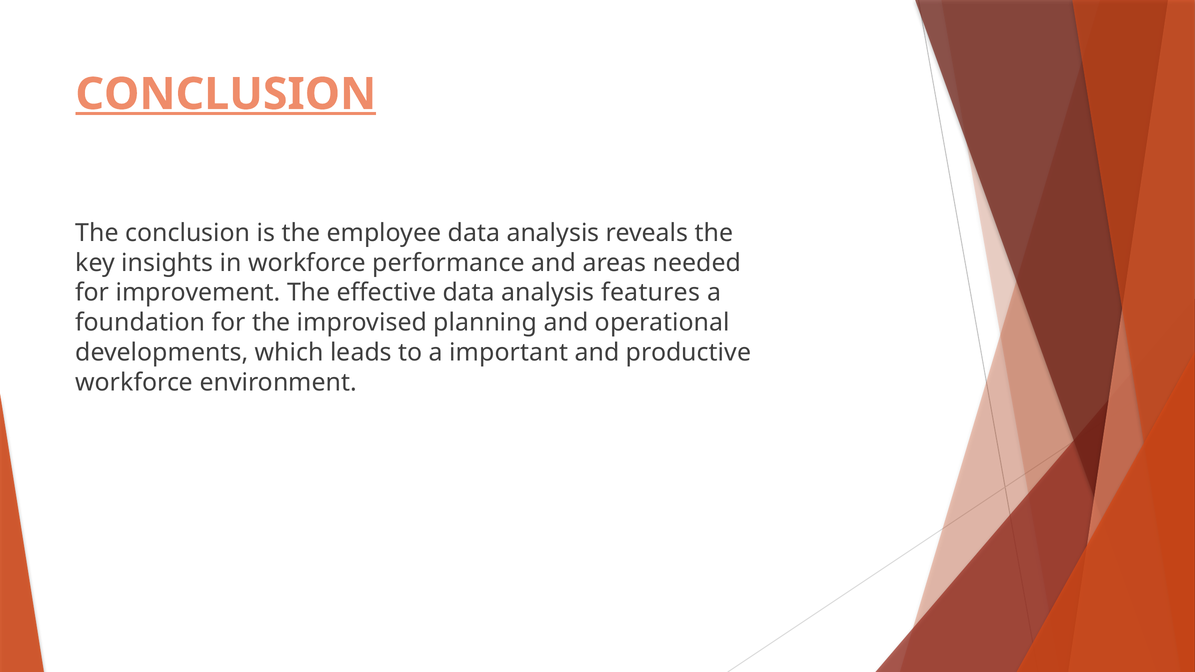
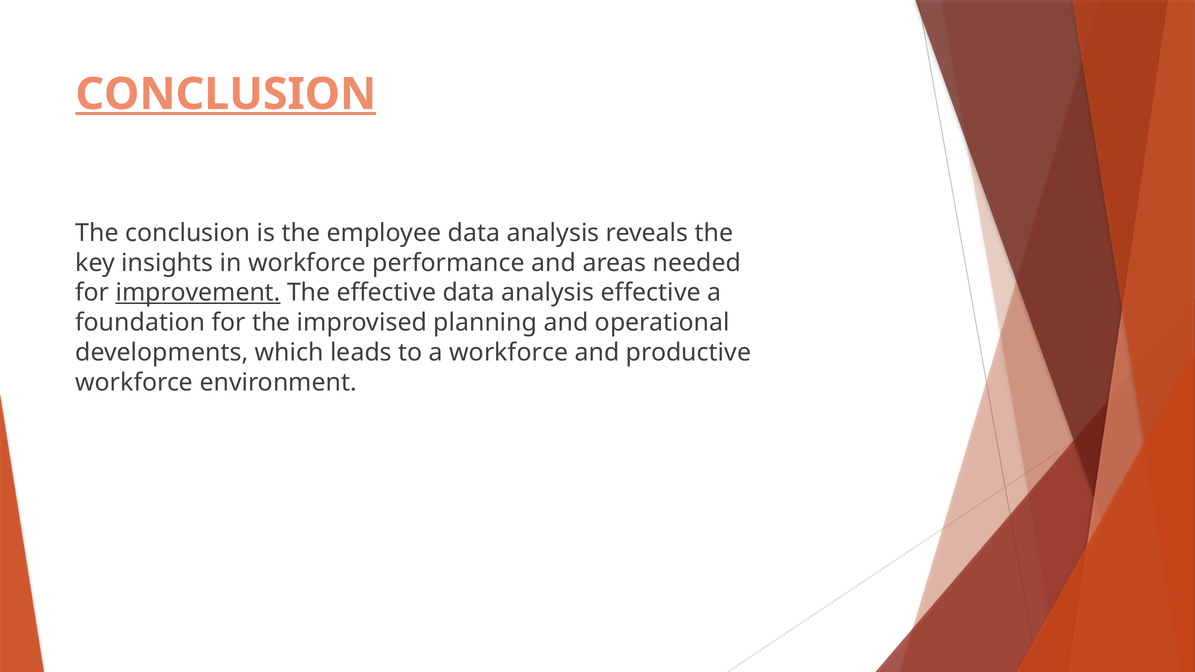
improvement underline: none -> present
analysis features: features -> effective
a important: important -> workforce
